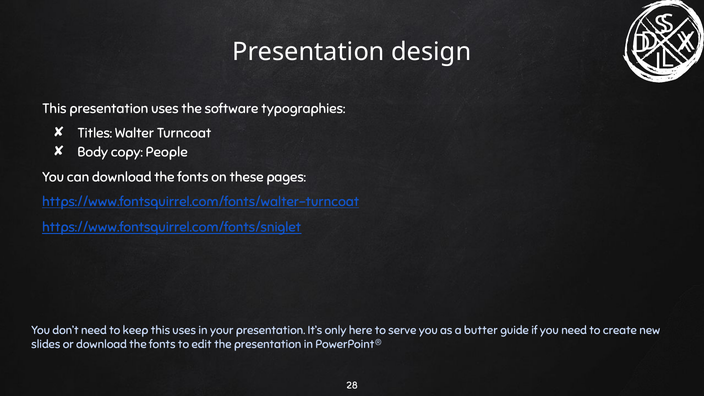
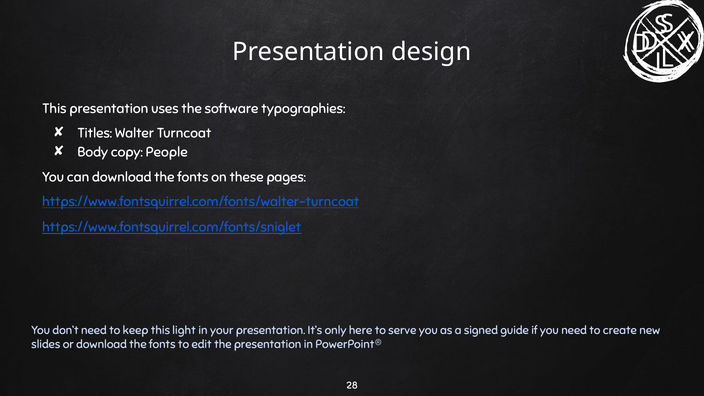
this uses: uses -> light
butter: butter -> signed
